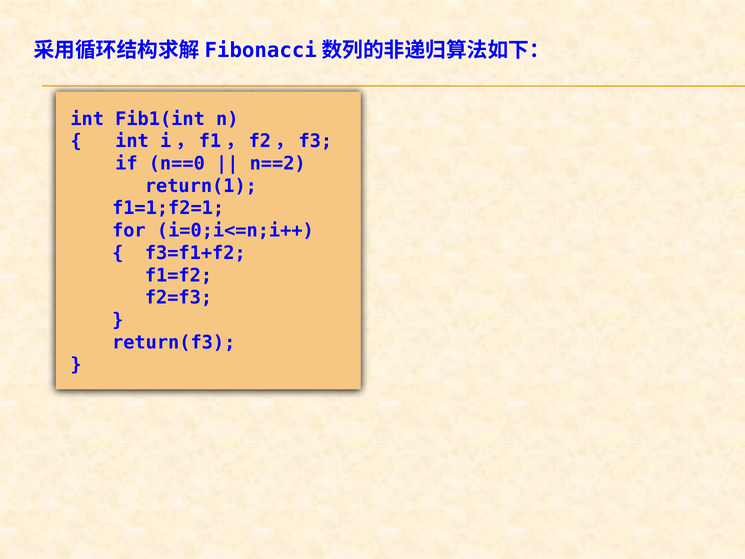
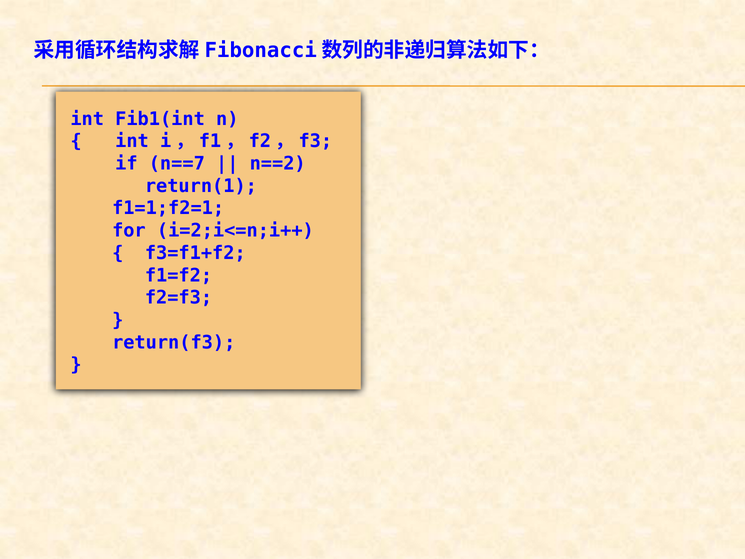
n==0: n==0 -> n==7
i=0;i<=n;i++: i=0;i<=n;i++ -> i=2;i<=n;i++
